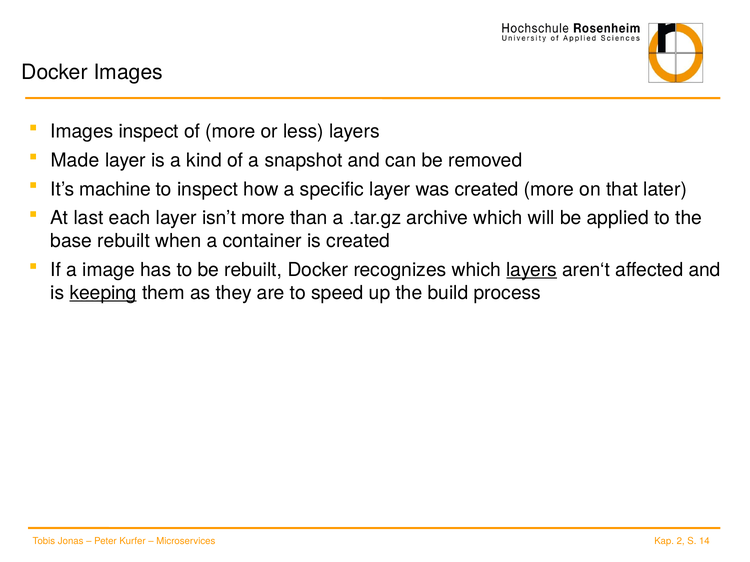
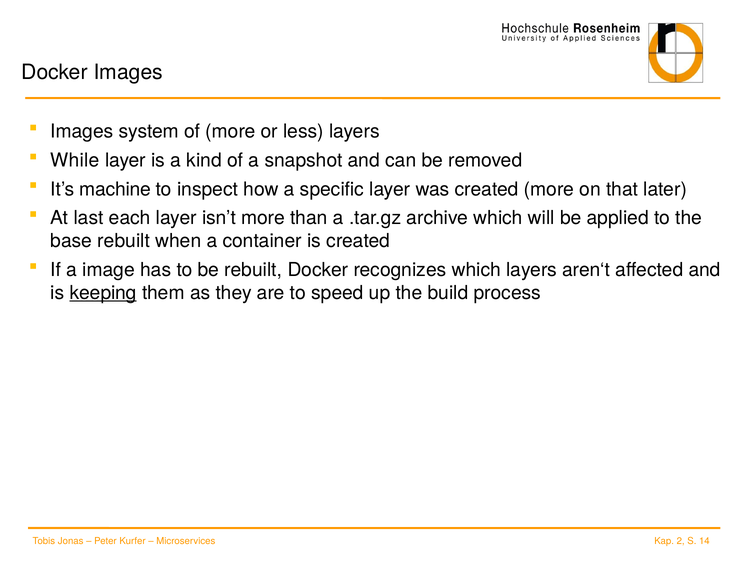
Images inspect: inspect -> system
Made: Made -> While
layers at (532, 270) underline: present -> none
